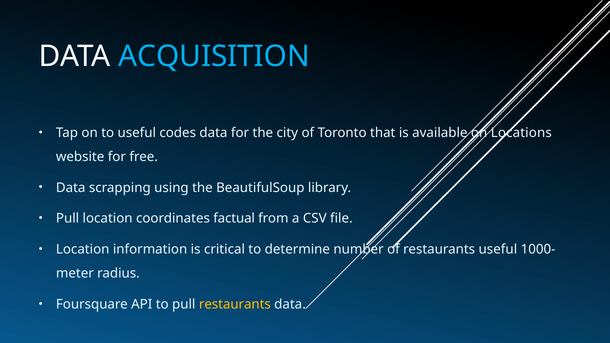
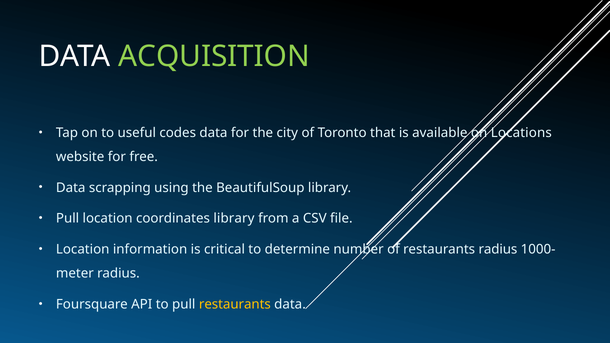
ACQUISITION colour: light blue -> light green
coordinates factual: factual -> library
restaurants useful: useful -> radius
